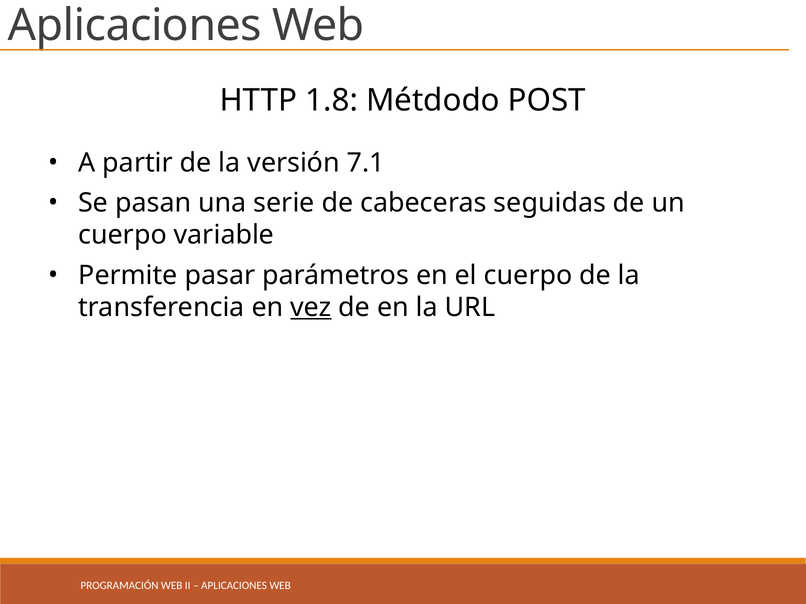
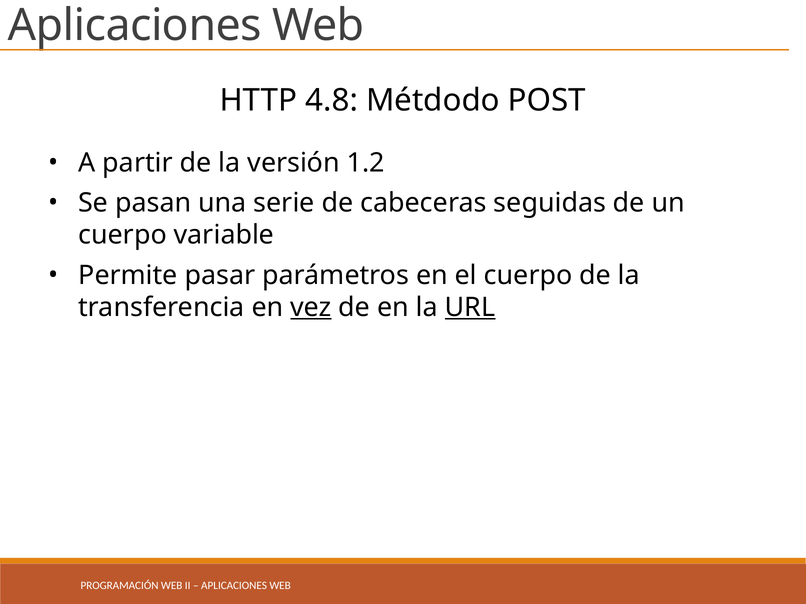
1.8: 1.8 -> 4.8
7.1: 7.1 -> 1.2
URL underline: none -> present
